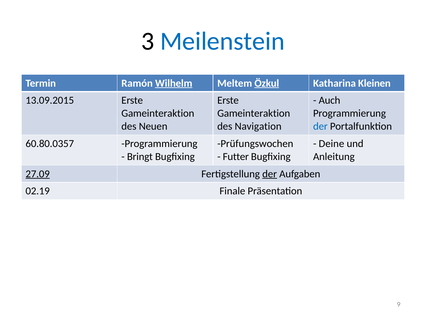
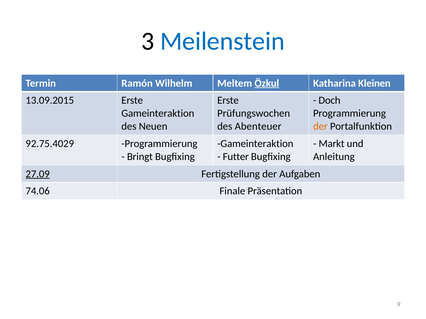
Wilhelm underline: present -> none
Auch: Auch -> Doch
Gameinteraktion at (254, 114): Gameinteraktion -> Prüfungswochen
Navigation: Navigation -> Abenteuer
der at (320, 127) colour: blue -> orange
60.80.0357: 60.80.0357 -> 92.75.4029
Prüfungswochen at (255, 144): Prüfungswochen -> Gameinteraktion
Deine: Deine -> Markt
der at (270, 174) underline: present -> none
02.19: 02.19 -> 74.06
